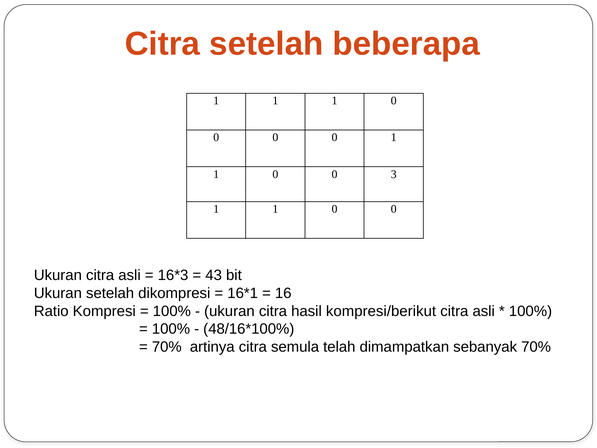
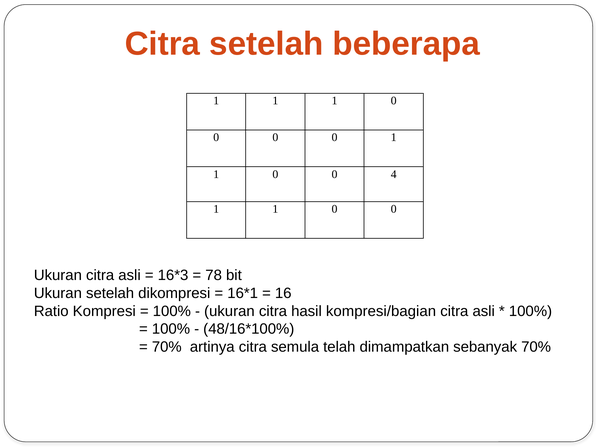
3: 3 -> 4
43: 43 -> 78
kompresi/berikut: kompresi/berikut -> kompresi/bagian
